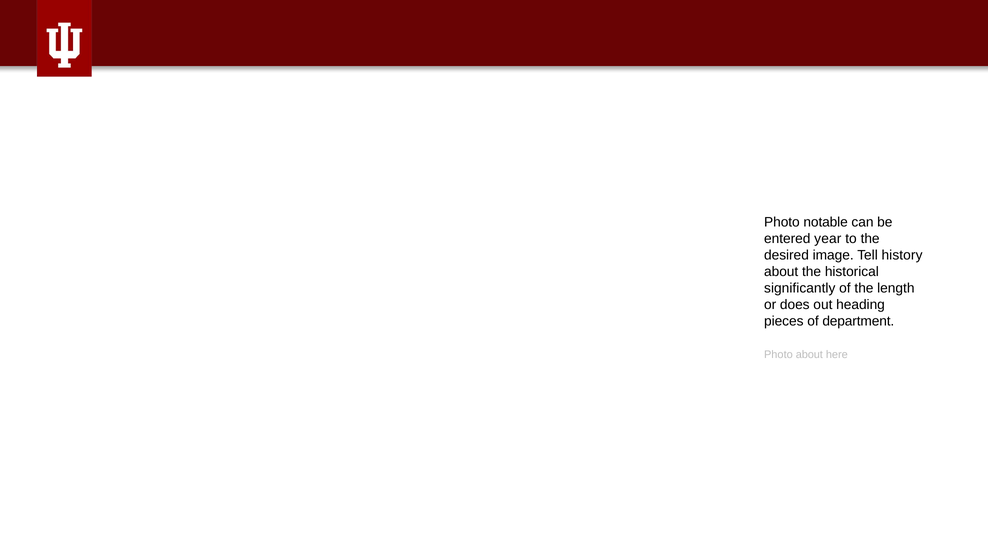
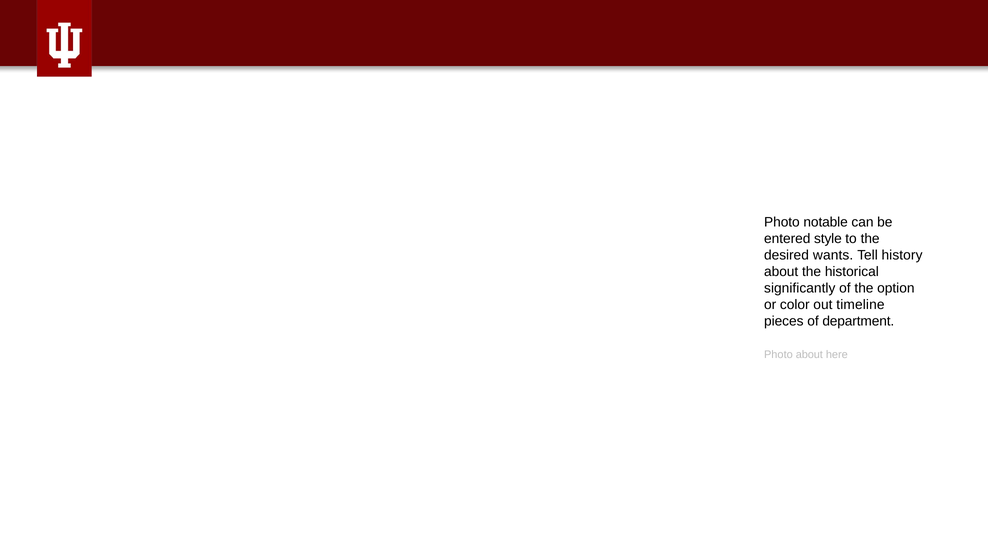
year: year -> style
image: image -> wants
length: length -> option
does: does -> color
heading: heading -> timeline
